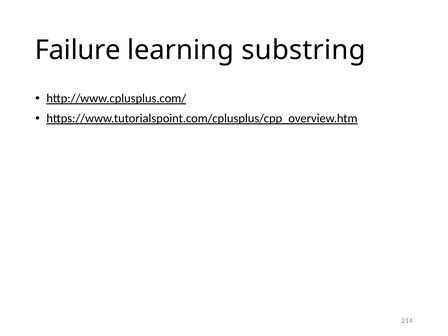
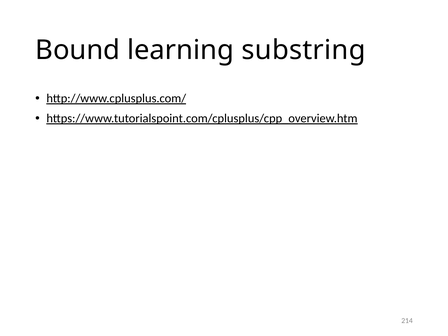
Failure: Failure -> Bound
